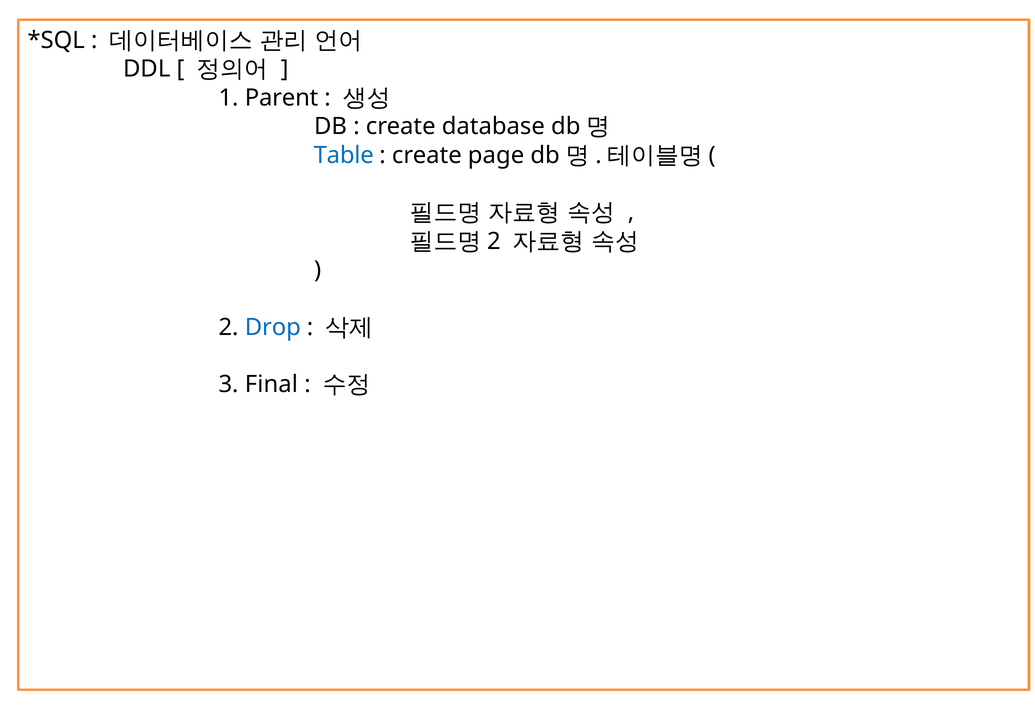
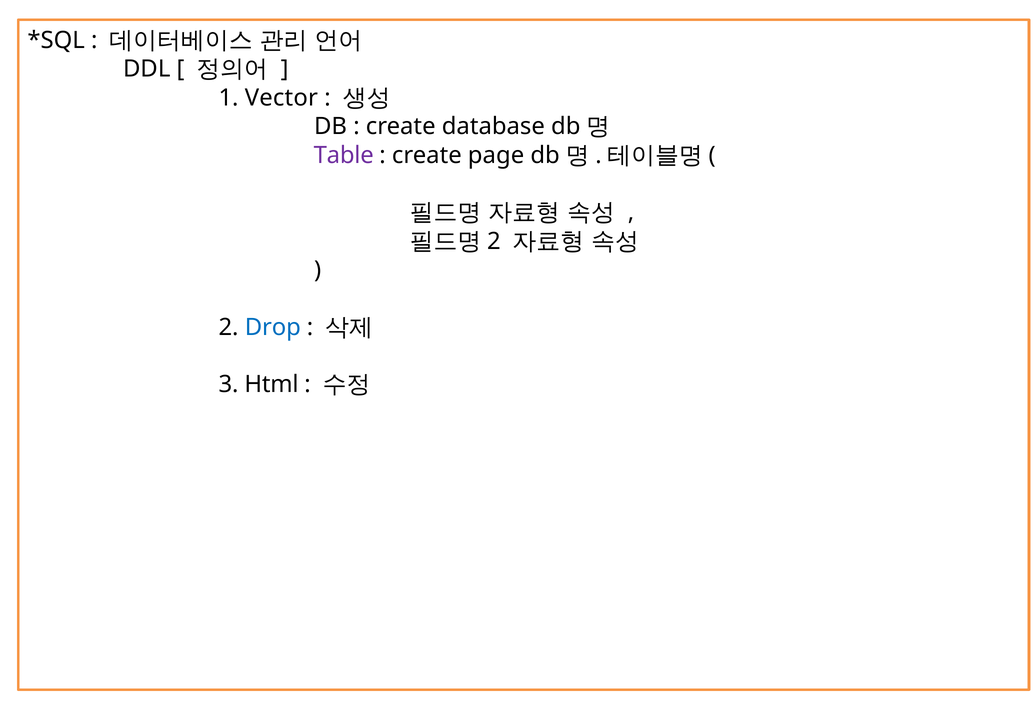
Parent: Parent -> Vector
Table colour: blue -> purple
Final: Final -> Html
